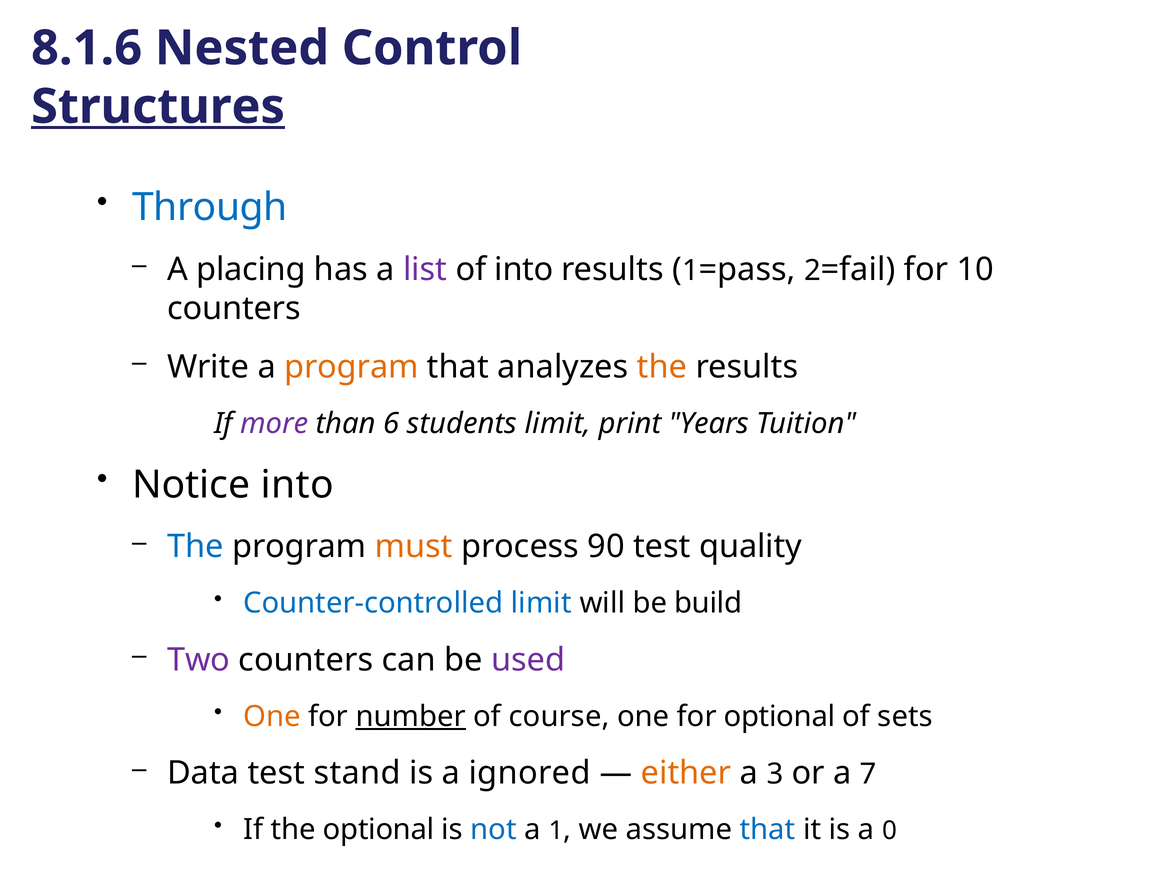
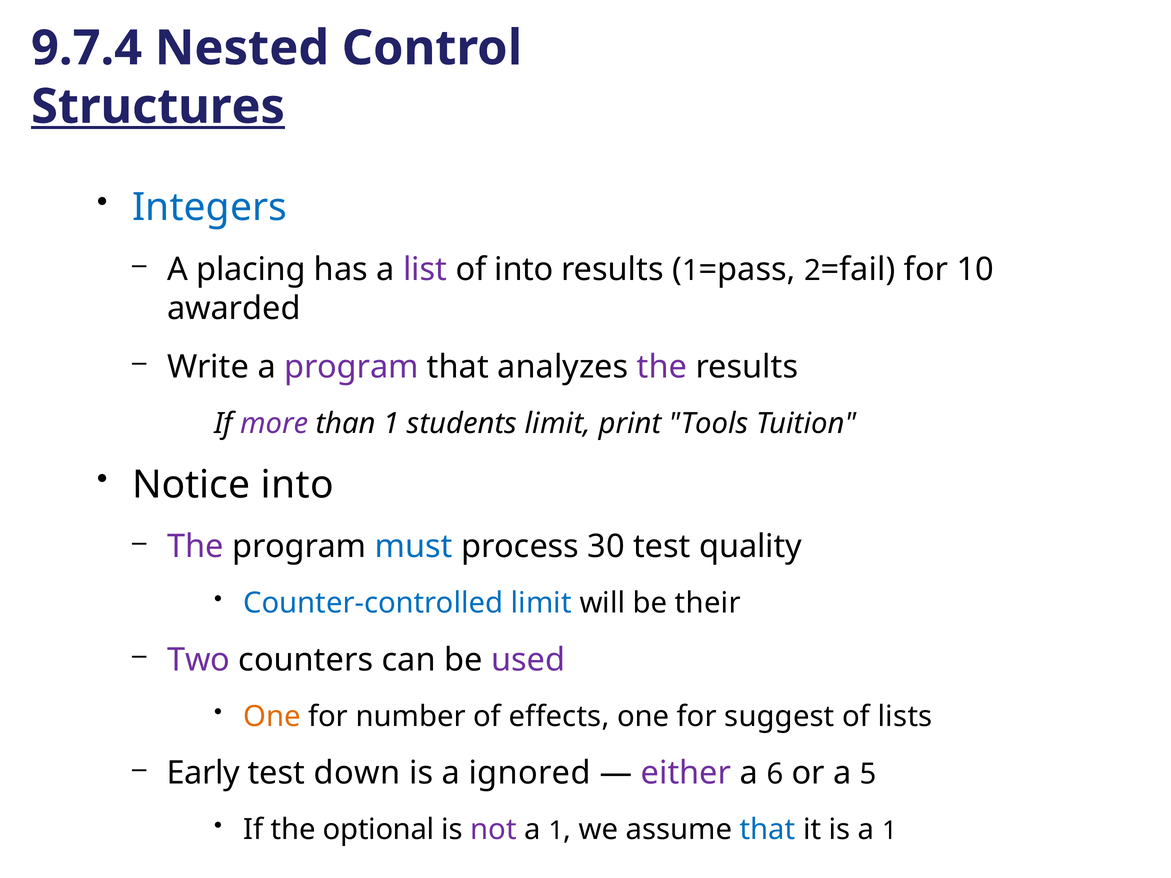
8.1.6: 8.1.6 -> 9.7.4
Through: Through -> Integers
counters at (234, 309): counters -> awarded
program at (351, 367) colour: orange -> purple
the at (662, 367) colour: orange -> purple
than 6: 6 -> 1
Years: Years -> Tools
The at (195, 547) colour: blue -> purple
must colour: orange -> blue
90: 90 -> 30
build: build -> their
number underline: present -> none
course: course -> effects
for optional: optional -> suggest
sets: sets -> lists
Data: Data -> Early
stand: stand -> down
either colour: orange -> purple
3: 3 -> 6
7: 7 -> 5
not colour: blue -> purple
is a 0: 0 -> 1
